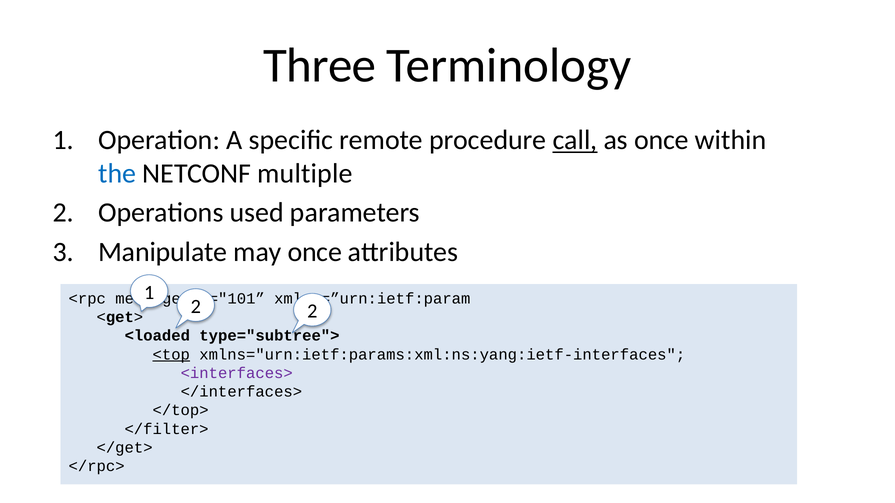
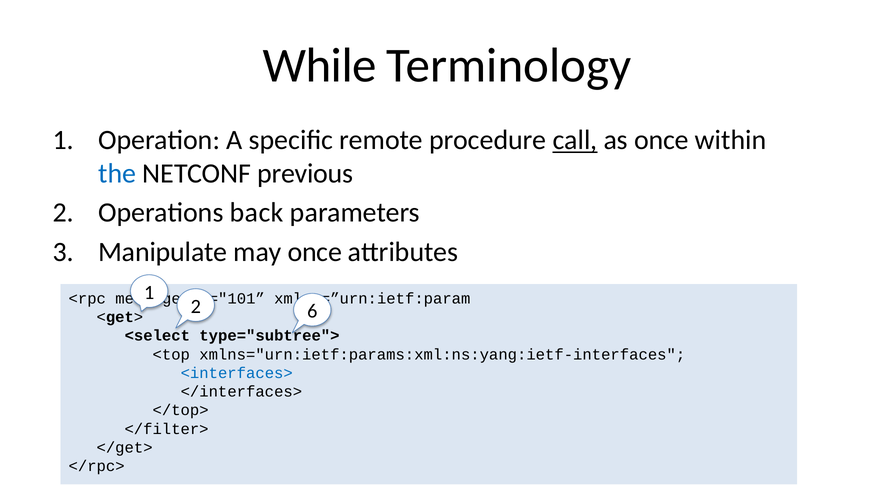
Three: Three -> While
multiple: multiple -> previous
used: used -> back
2 at (312, 311): 2 -> 6
<loaded: <loaded -> <select
<top underline: present -> none
<interfaces> colour: purple -> blue
